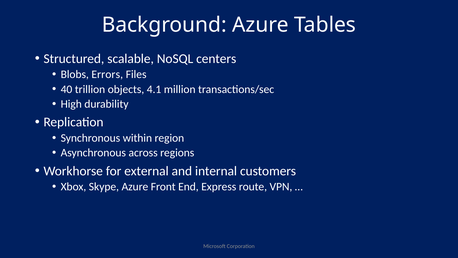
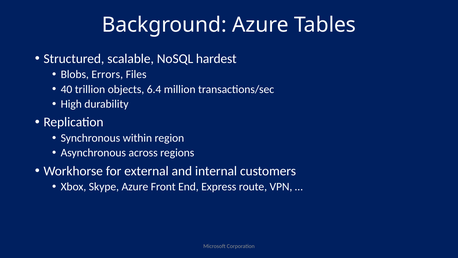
centers: centers -> hardest
4.1: 4.1 -> 6.4
